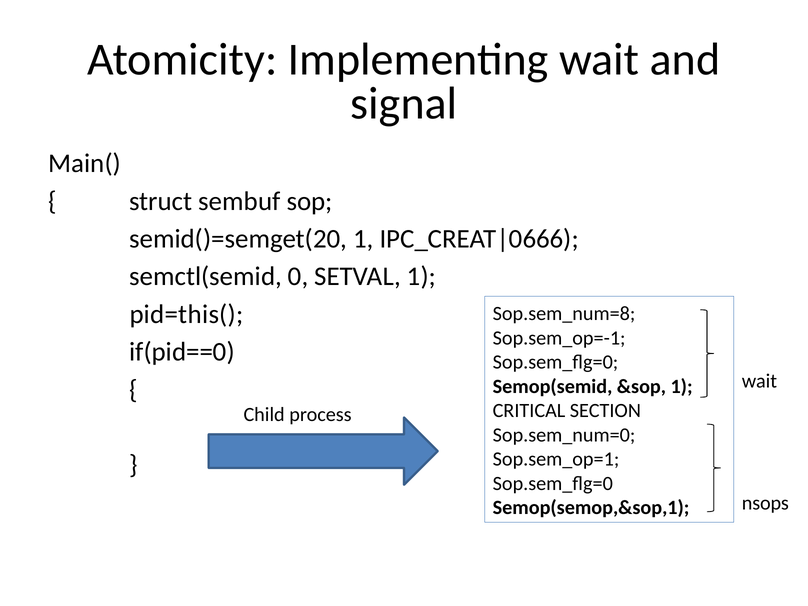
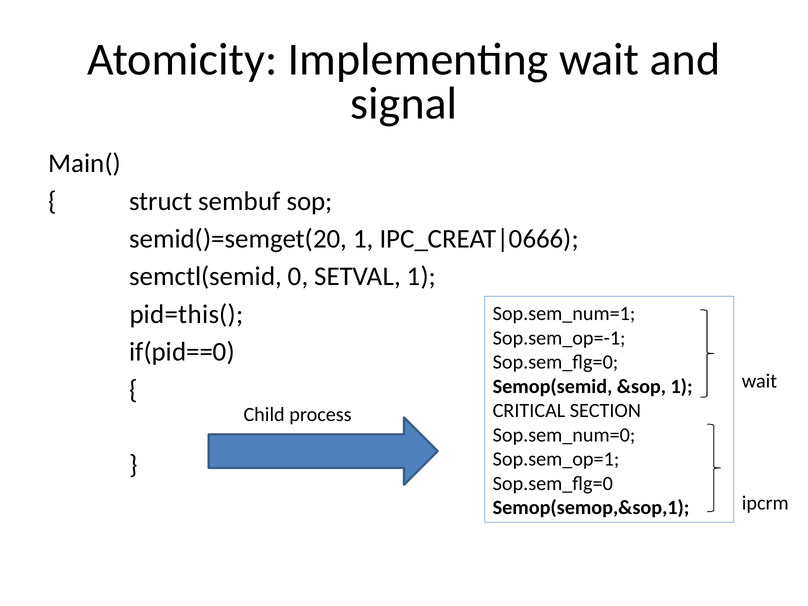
Sop.sem_num=8: Sop.sem_num=8 -> Sop.sem_num=1
nsops: nsops -> ipcrm
